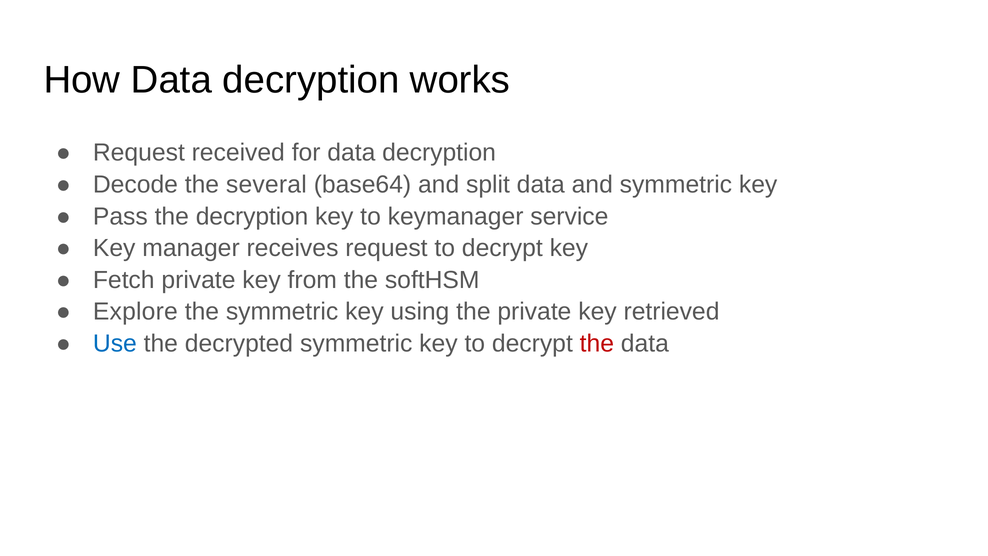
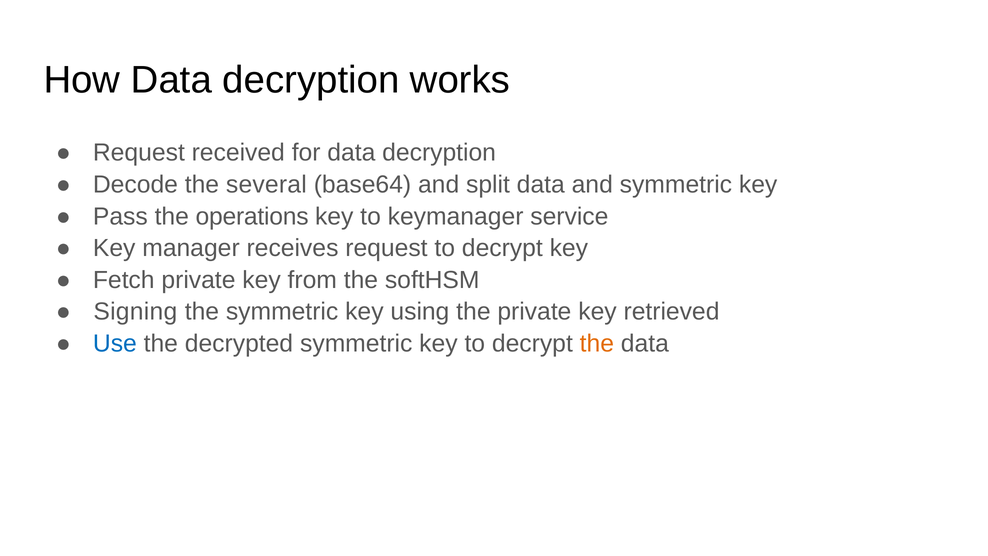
the decryption: decryption -> operations
Explore: Explore -> Signing
the at (597, 343) colour: red -> orange
